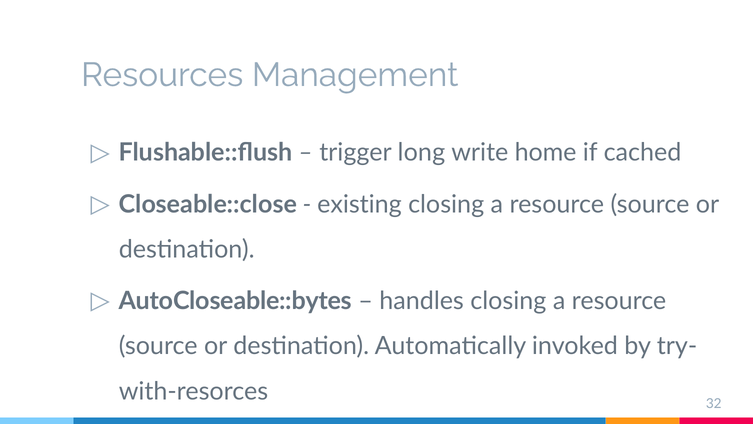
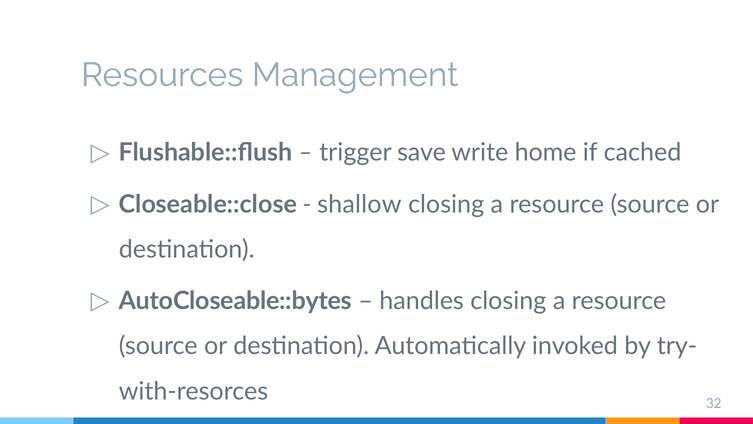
long: long -> save
existing: existing -> shallow
